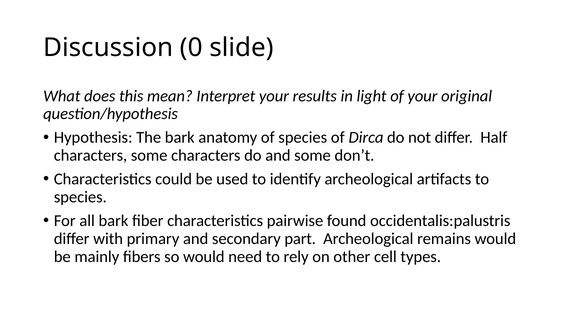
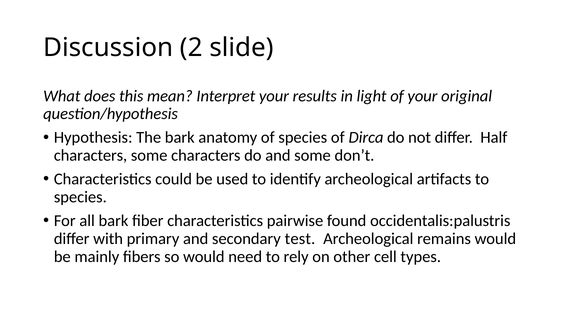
0: 0 -> 2
part: part -> test
